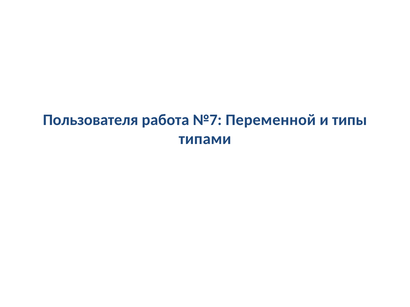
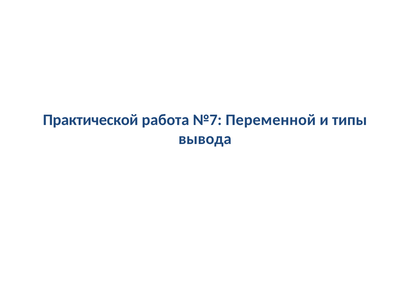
Пользователя: Пользователя -> Практической
типами: типами -> вывода
